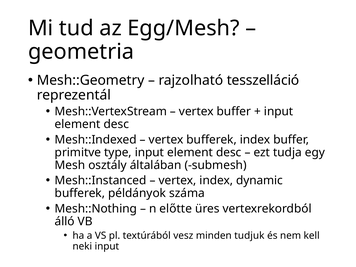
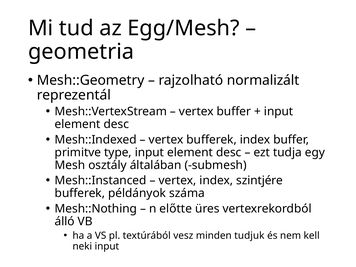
tesszelláció: tesszelláció -> normalizált
dynamic: dynamic -> szintjére
